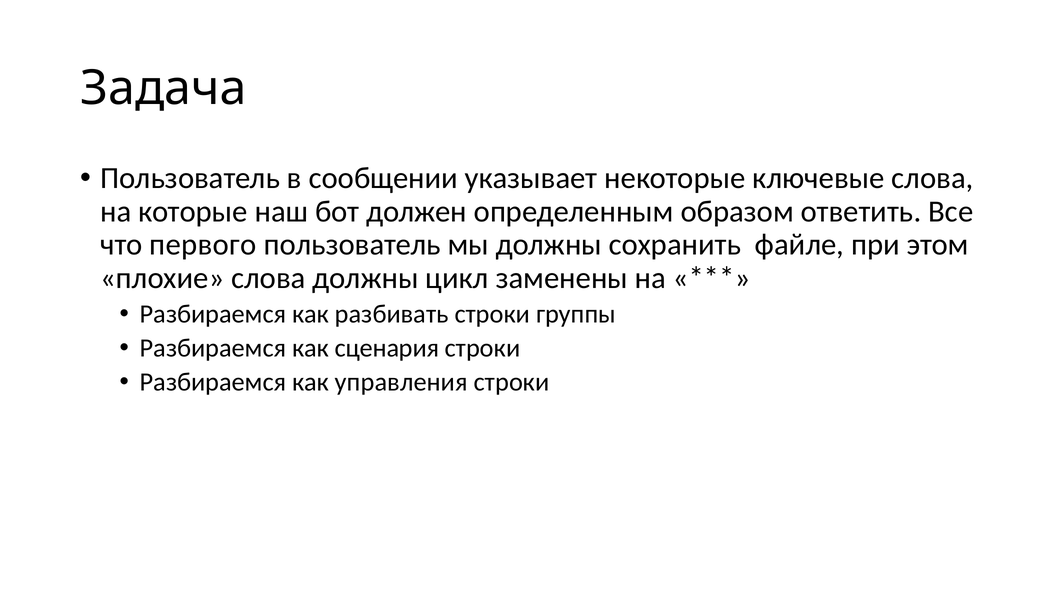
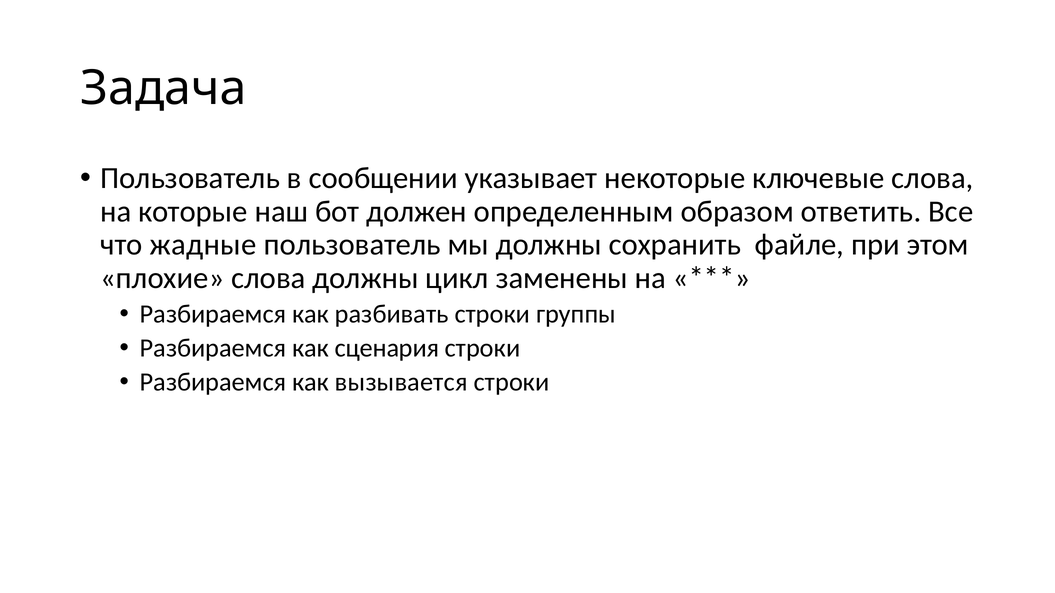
первого: первого -> жадные
управления: управления -> вызывается
